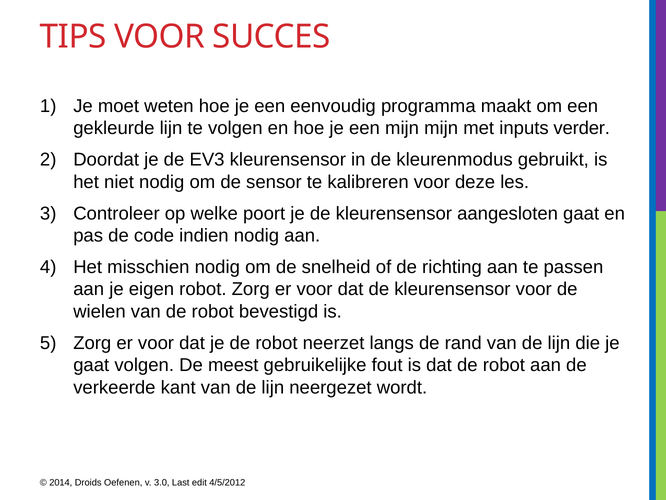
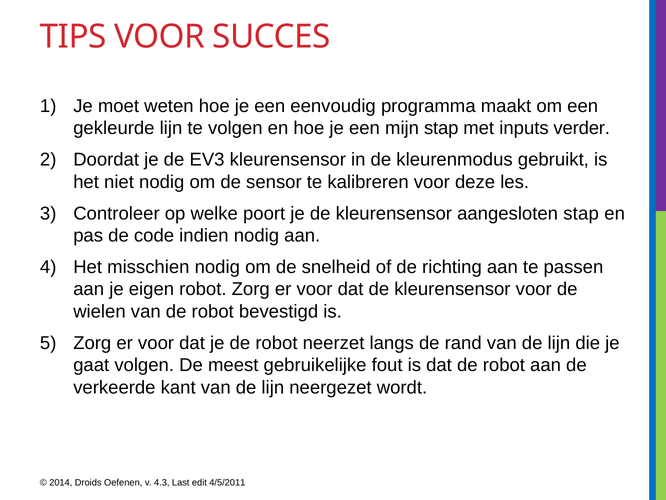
mijn mijn: mijn -> stap
aangesloten gaat: gaat -> stap
3.0: 3.0 -> 4.3
4/5/2012: 4/5/2012 -> 4/5/2011
